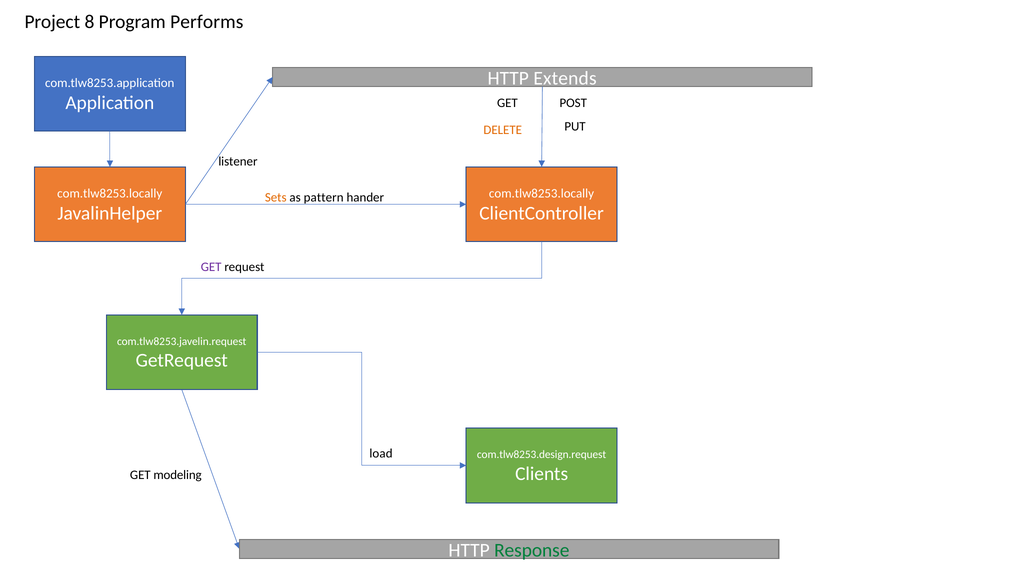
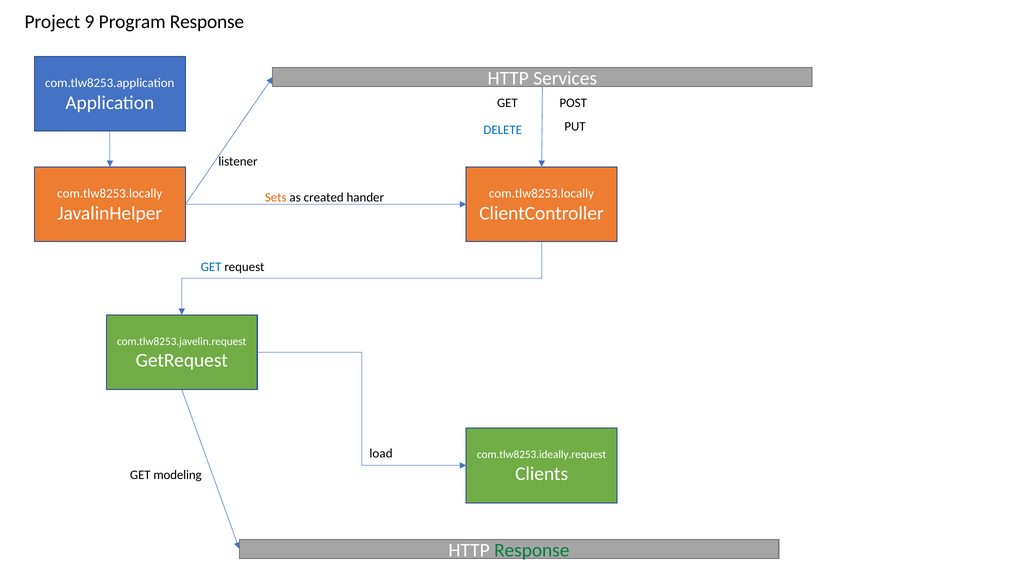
8: 8 -> 9
Program Performs: Performs -> Response
Extends: Extends -> Services
DELETE colour: orange -> blue
pattern: pattern -> created
GET at (211, 267) colour: purple -> blue
com.tlw8253.design.request: com.tlw8253.design.request -> com.tlw8253.ideally.request
